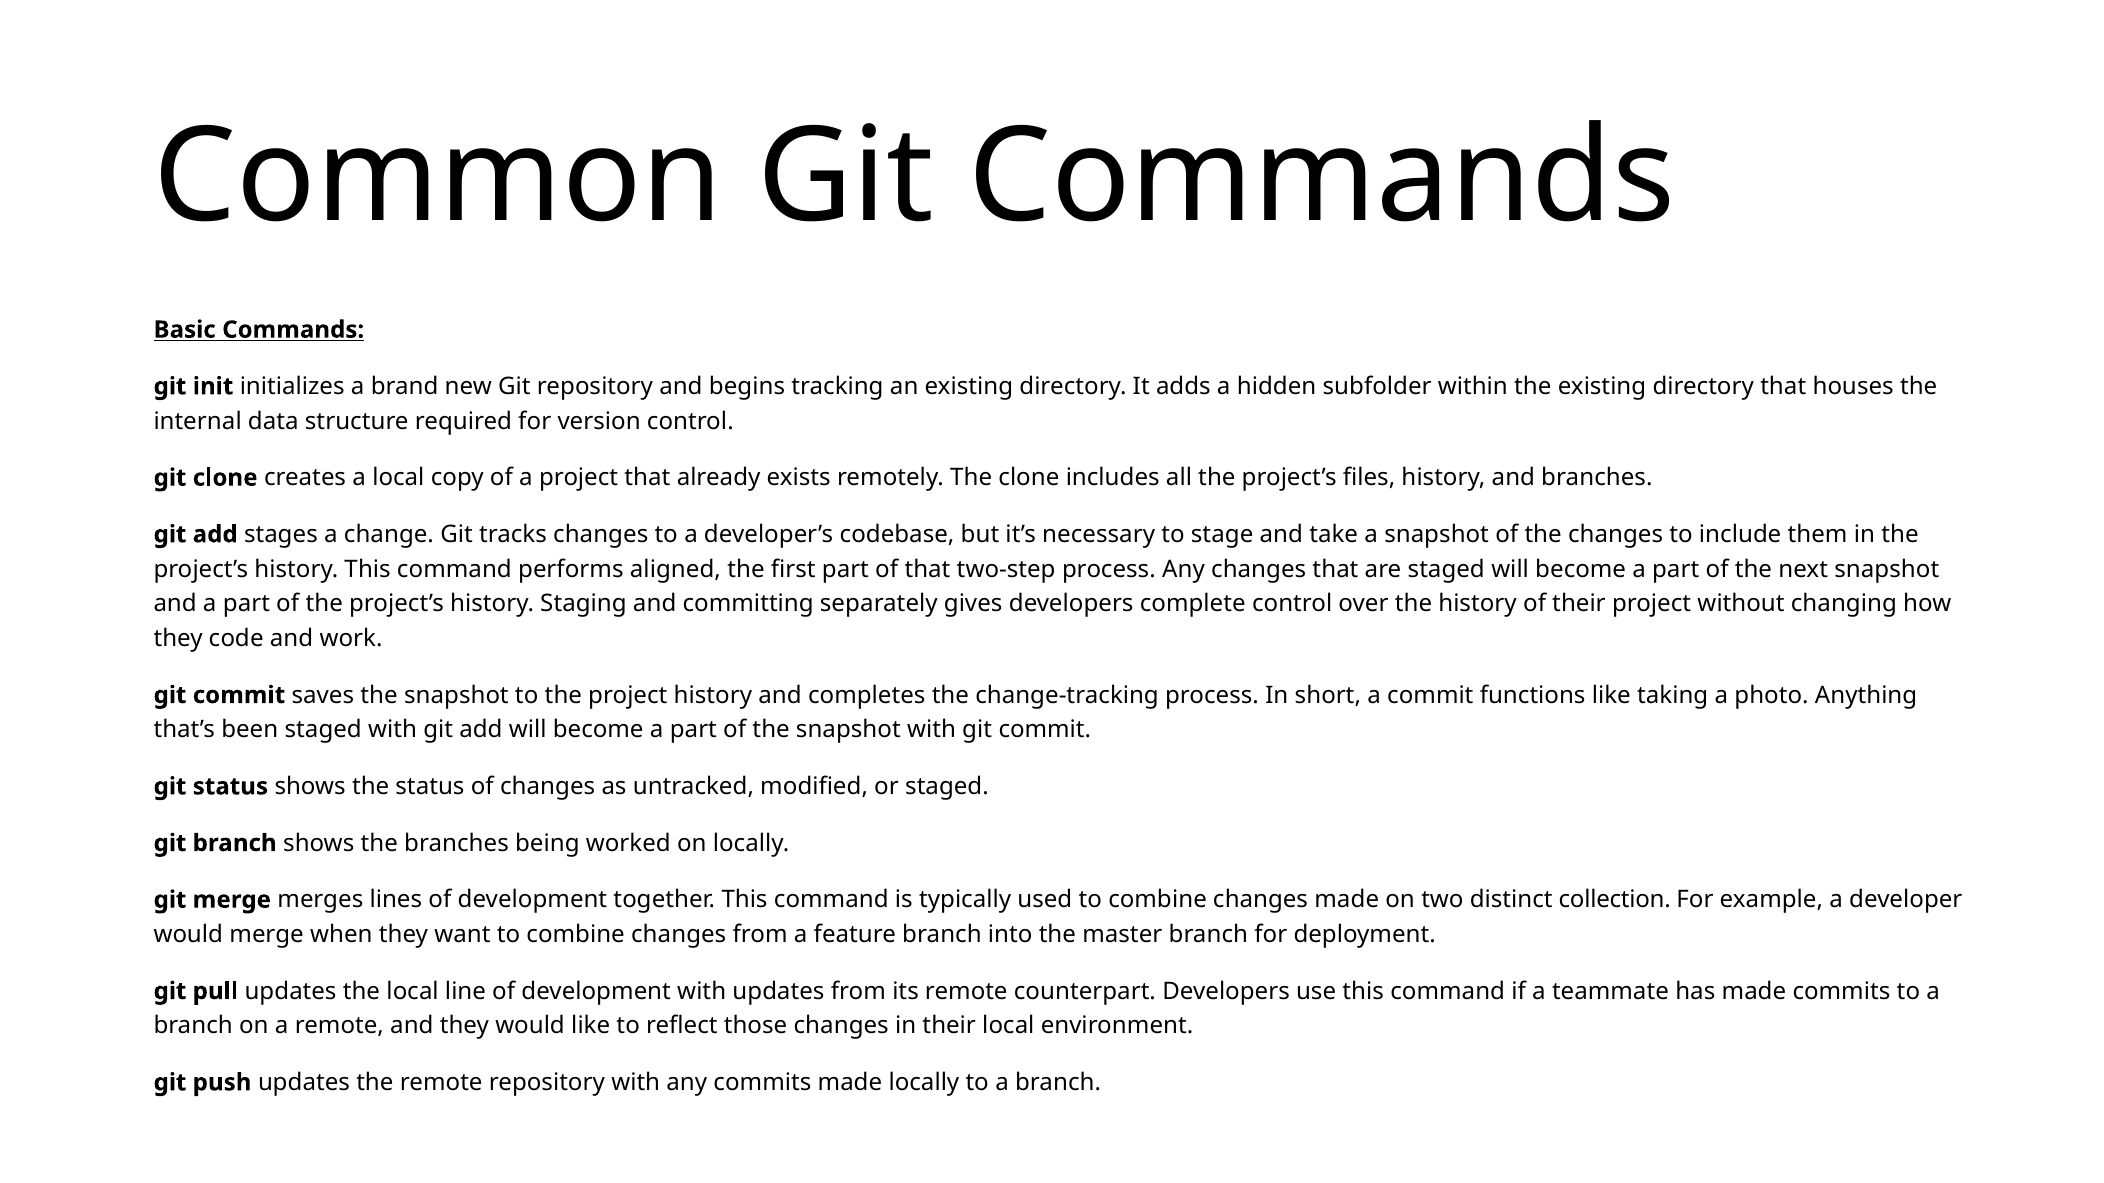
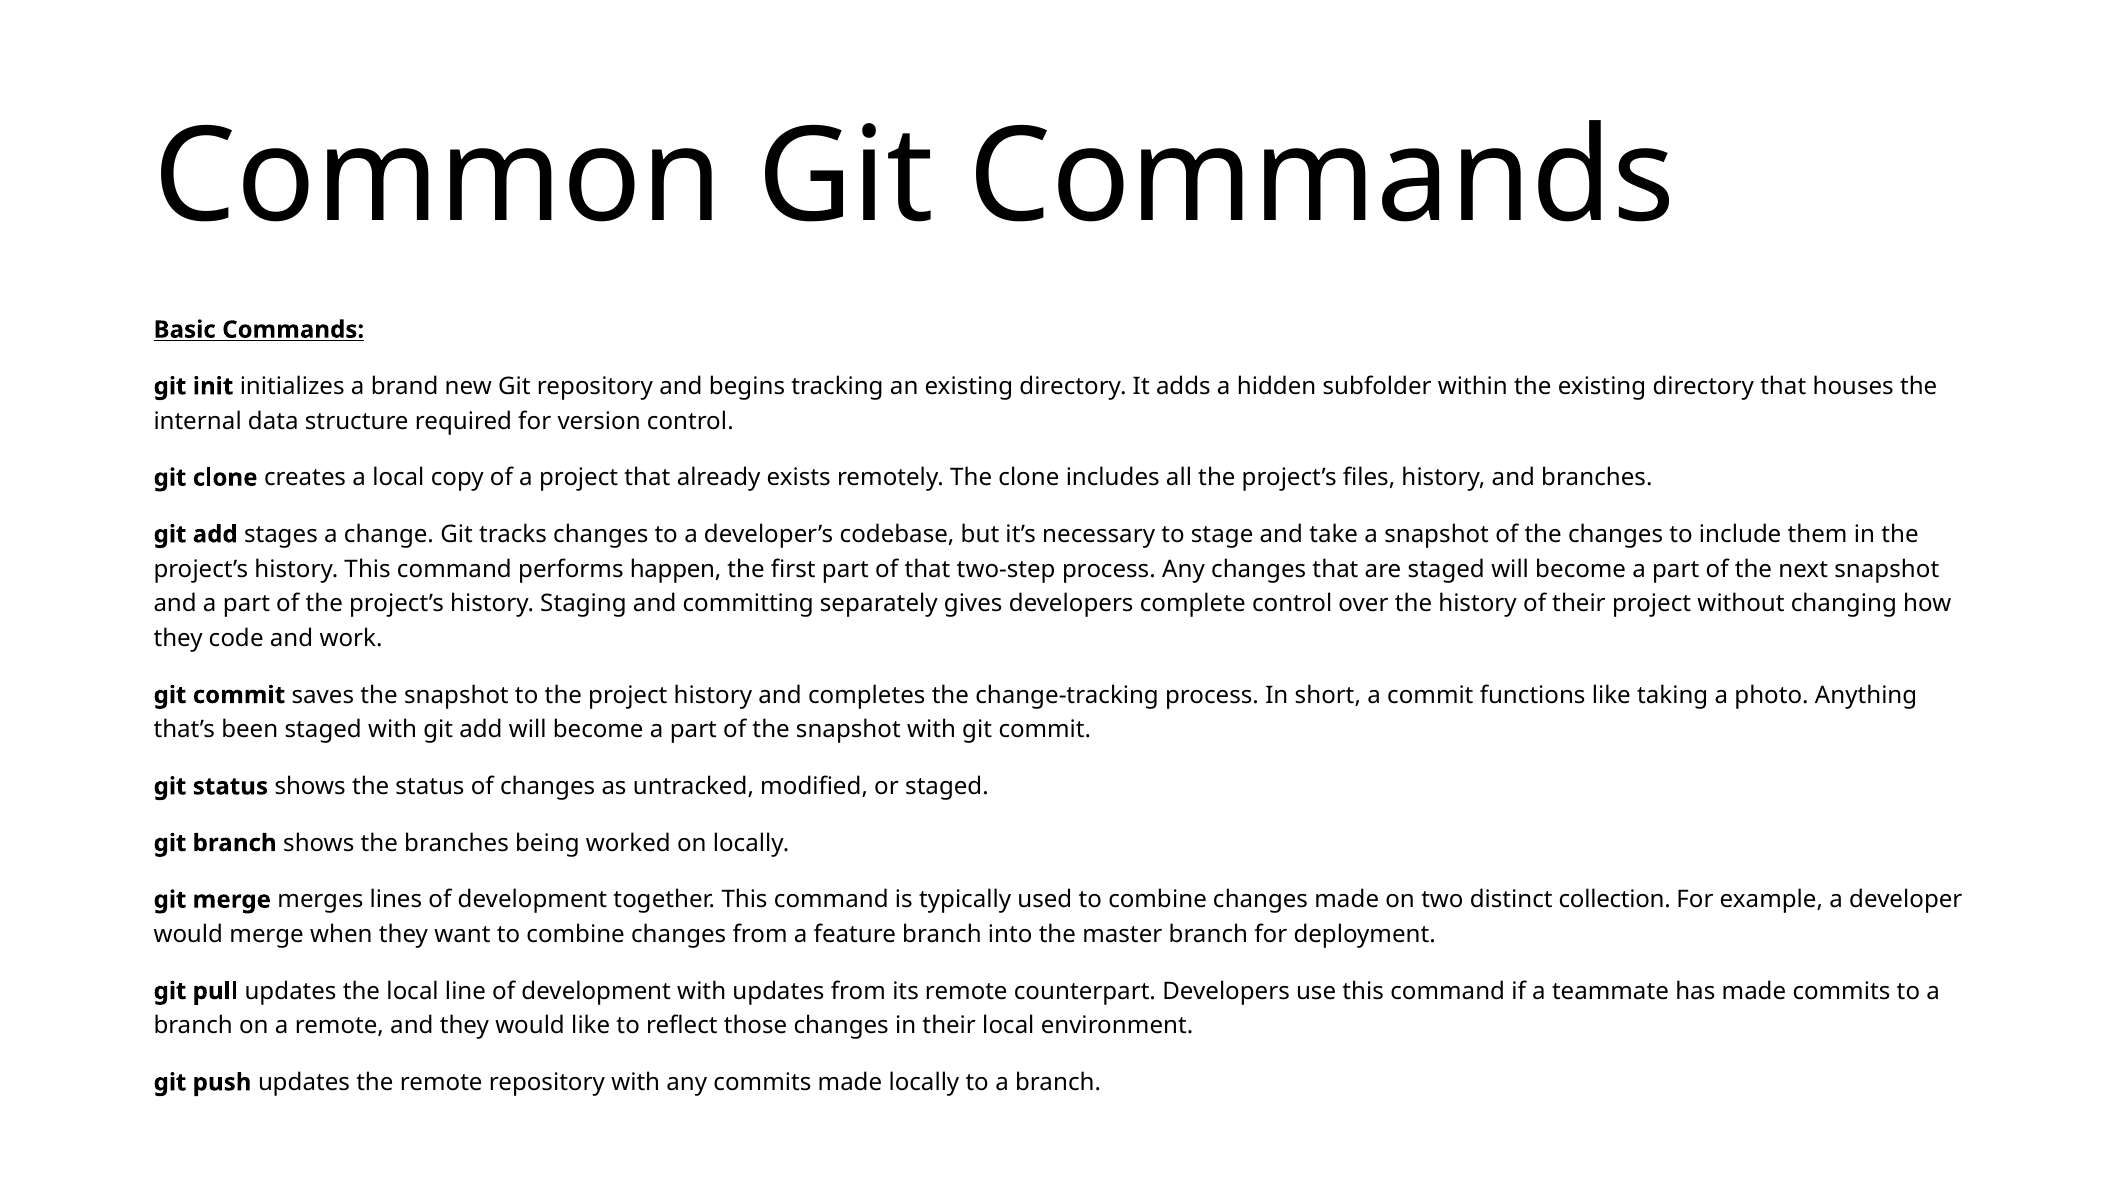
aligned: aligned -> happen
